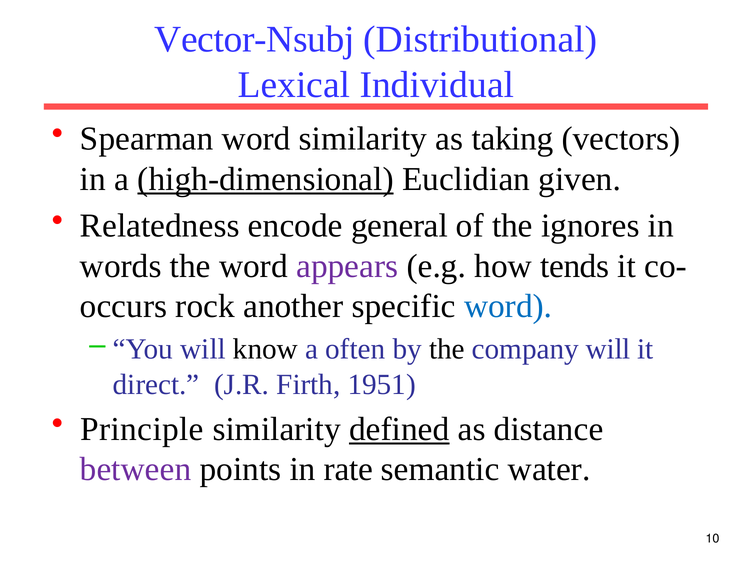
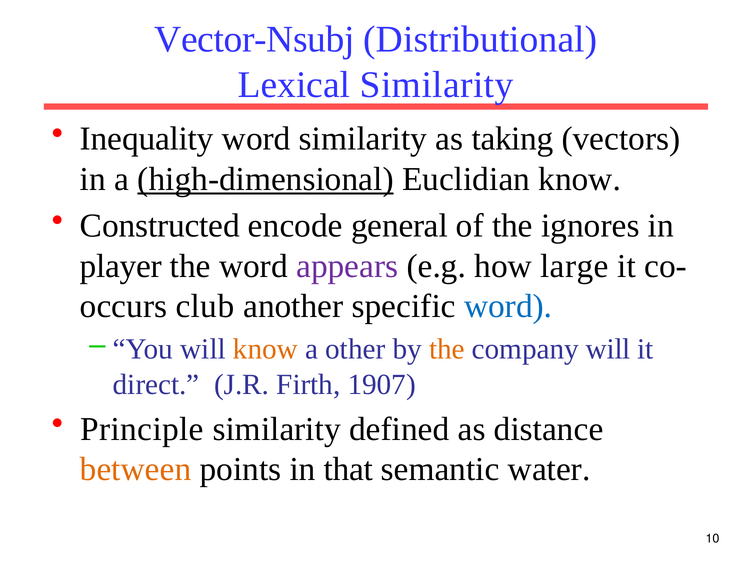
Lexical Individual: Individual -> Similarity
Spearman: Spearman -> Inequality
Euclidian given: given -> know
Relatedness: Relatedness -> Constructed
words: words -> player
tends: tends -> large
rock: rock -> club
know at (265, 349) colour: black -> orange
often: often -> other
the at (447, 349) colour: black -> orange
1951: 1951 -> 1907
defined underline: present -> none
between colour: purple -> orange
rate: rate -> that
